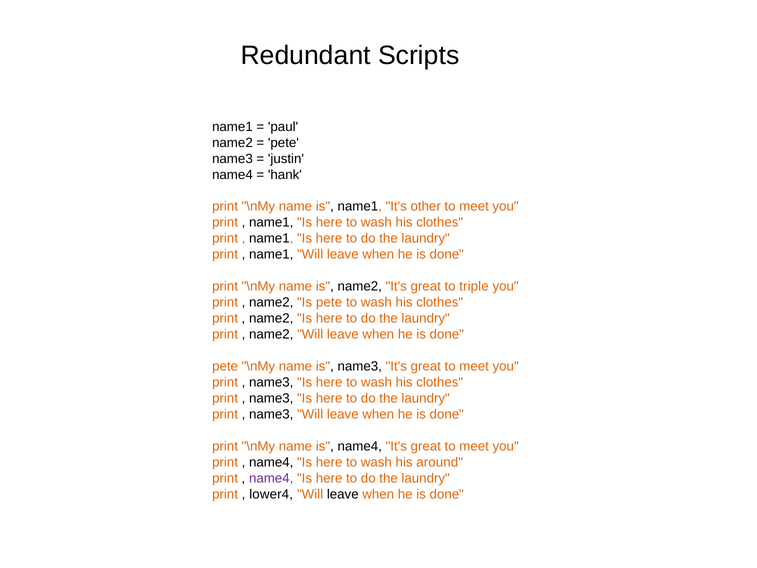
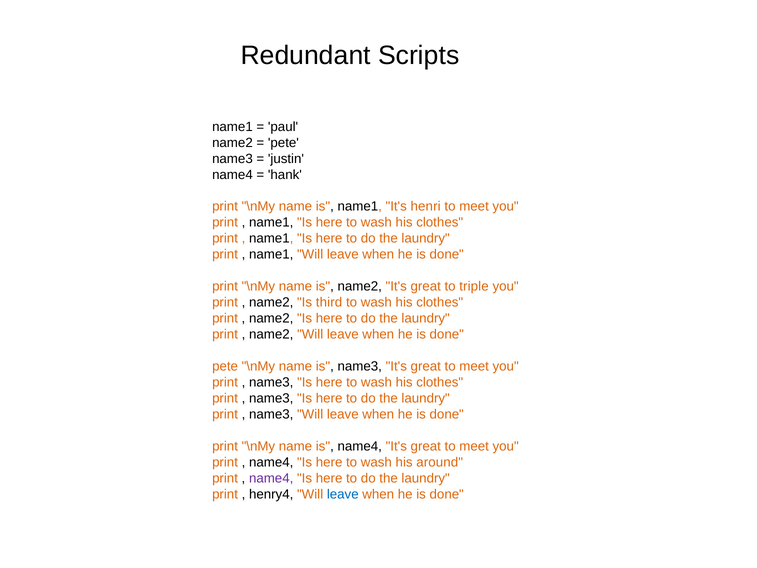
other: other -> henri
Is pete: pete -> third
lower4: lower4 -> henry4
leave at (343, 494) colour: black -> blue
